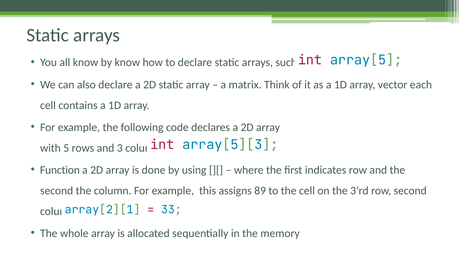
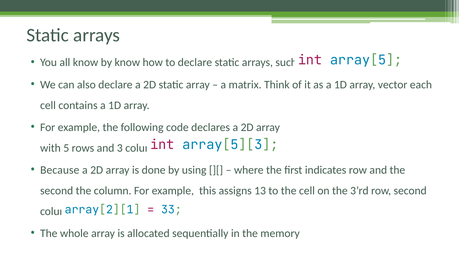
Function: Function -> Because
89: 89 -> 13
